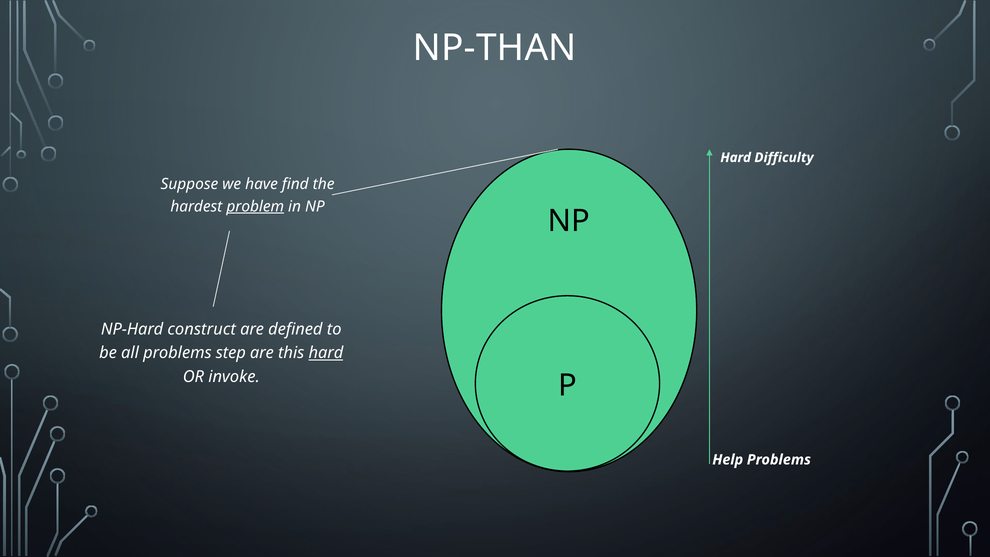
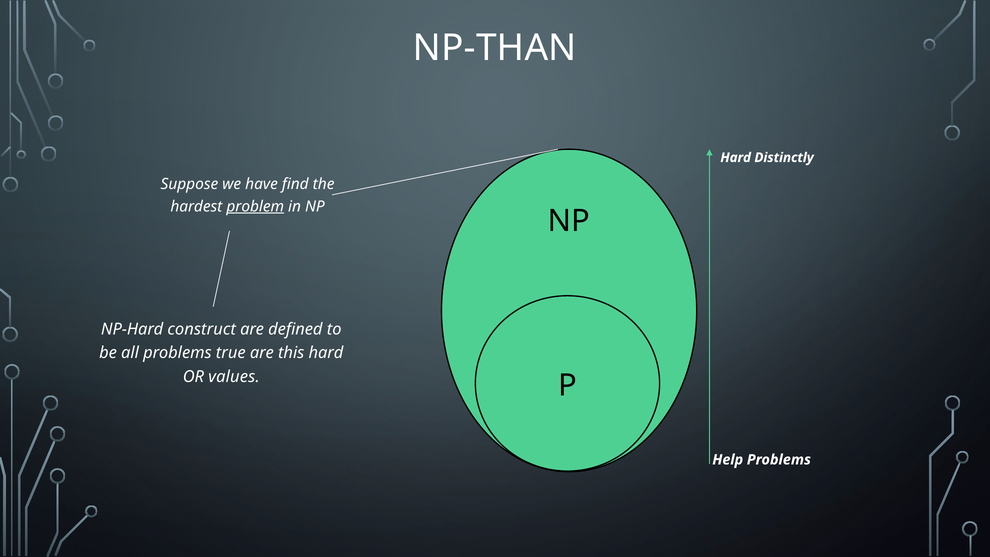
Difficulty: Difficulty -> Distinctly
step: step -> true
hard at (326, 353) underline: present -> none
invoke: invoke -> values
